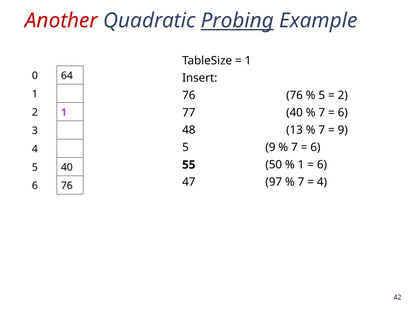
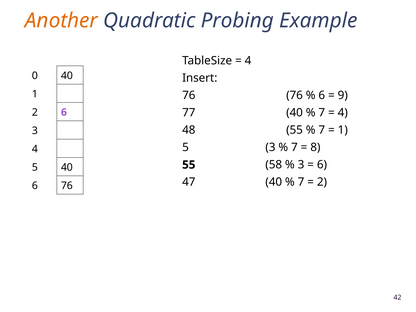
Another colour: red -> orange
Probing underline: present -> none
1 at (248, 61): 1 -> 4
0 64: 64 -> 40
5 at (322, 95): 5 -> 6
2 at (343, 95): 2 -> 9
2 1: 1 -> 6
6 at (343, 113): 6 -> 4
48 13: 13 -> 55
9 at (343, 130): 9 -> 1
5 9: 9 -> 3
6 at (315, 147): 6 -> 8
50: 50 -> 58
1 at (301, 165): 1 -> 3
47 97: 97 -> 40
4 at (322, 182): 4 -> 2
